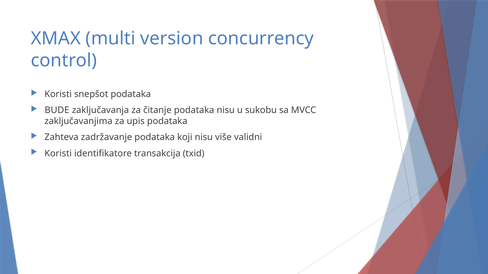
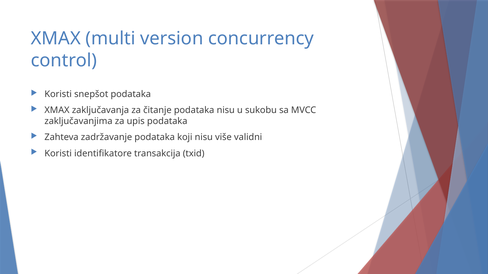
BUDE at (57, 111): BUDE -> XMAX
